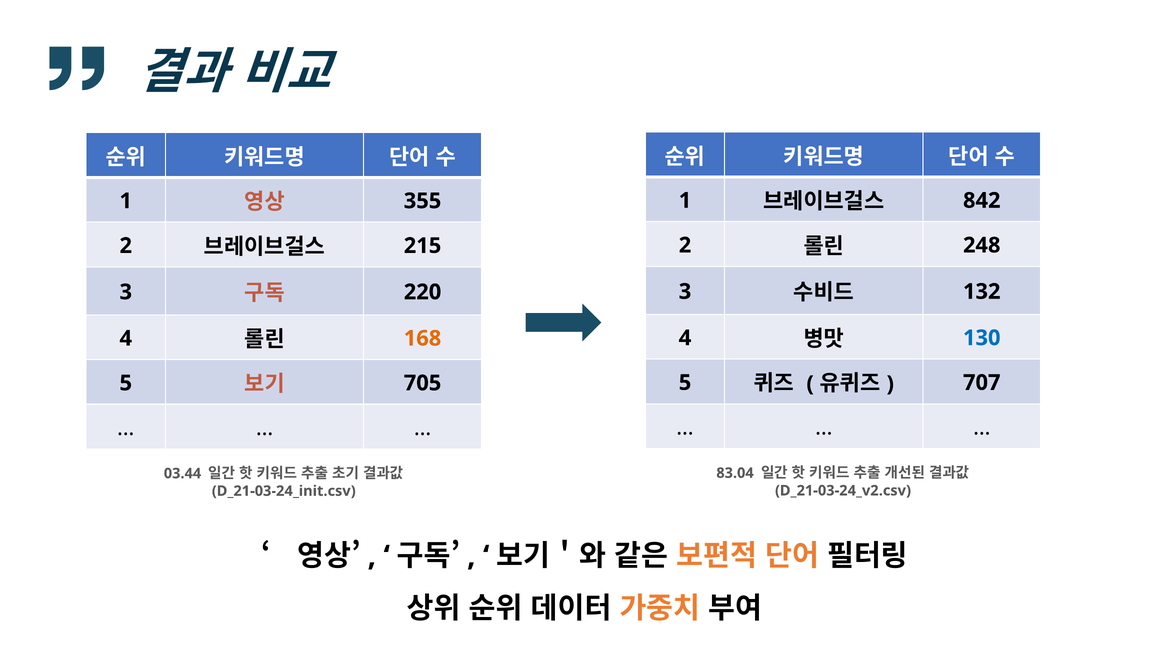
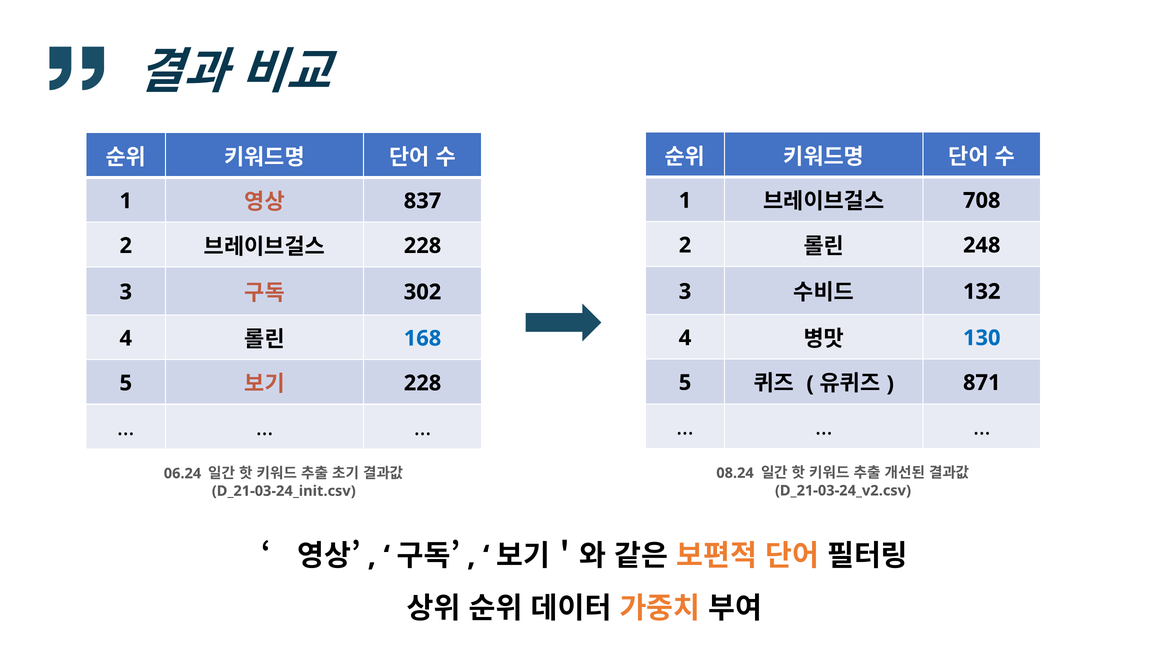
842: 842 -> 708
355: 355 -> 837
215 at (423, 246): 215 -> 228
220: 220 -> 302
168 colour: orange -> blue
707: 707 -> 871
705 at (423, 383): 705 -> 228
83.04: 83.04 -> 08.24
03.44: 03.44 -> 06.24
